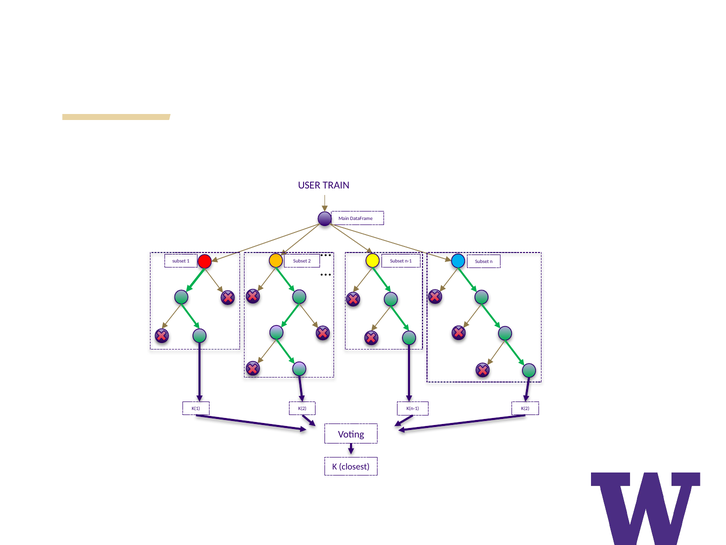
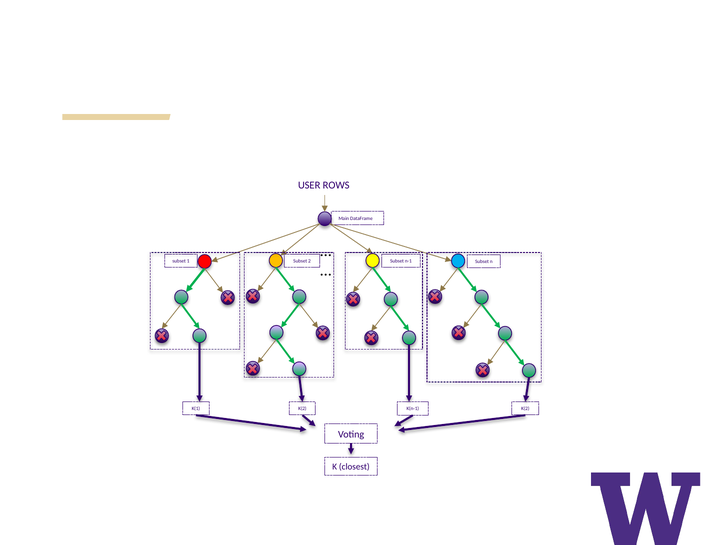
TRAIN: TRAIN -> ROWS
